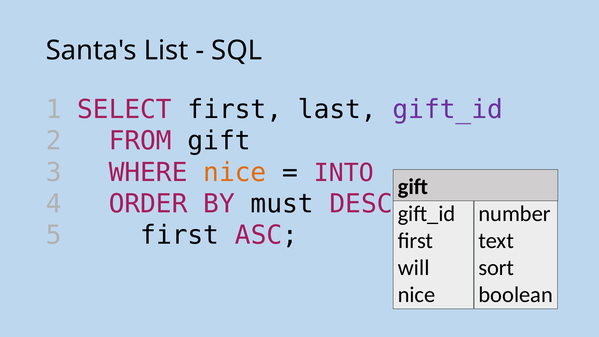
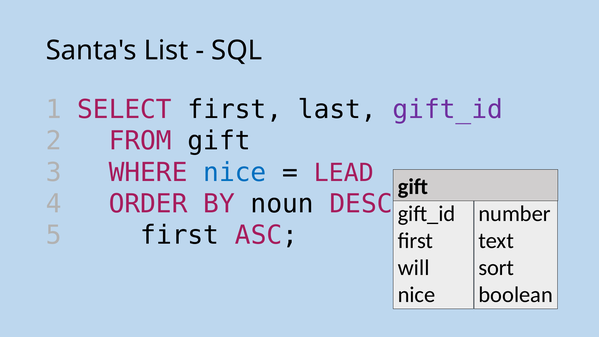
nice at (235, 172) colour: orange -> blue
INTO: INTO -> LEAD
must: must -> noun
